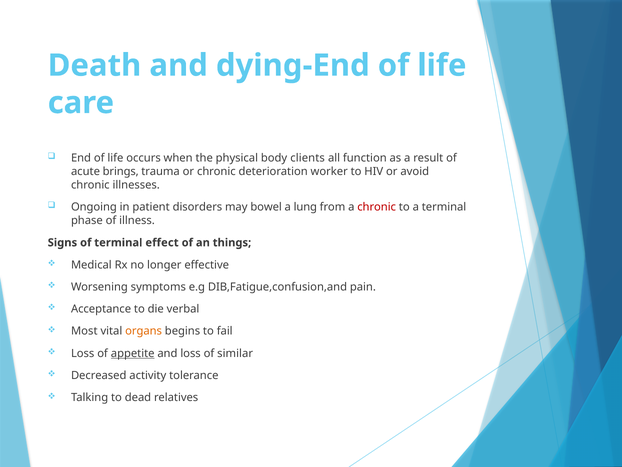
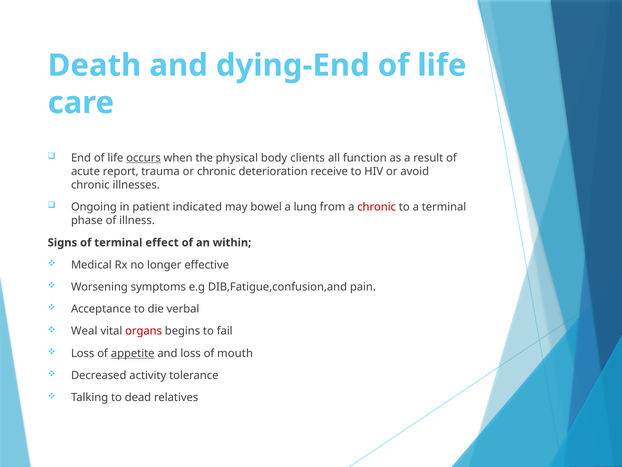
occurs underline: none -> present
brings: brings -> report
worker: worker -> receive
disorders: disorders -> indicated
things: things -> within
Most: Most -> Weal
organs colour: orange -> red
similar: similar -> mouth
